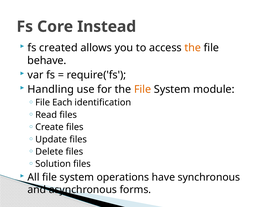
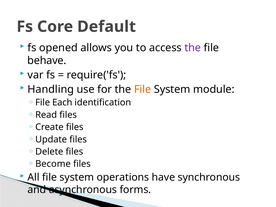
Instead: Instead -> Default
created: created -> opened
the at (193, 48) colour: orange -> purple
Solution: Solution -> Become
